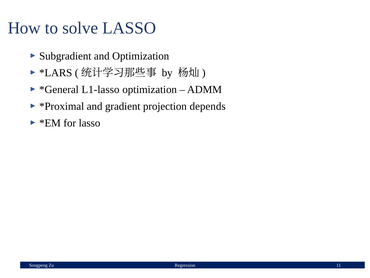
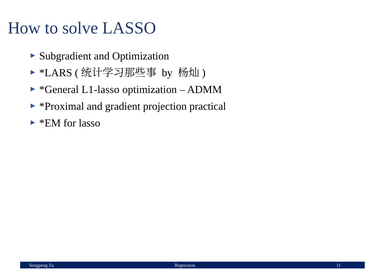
depends: depends -> practical
